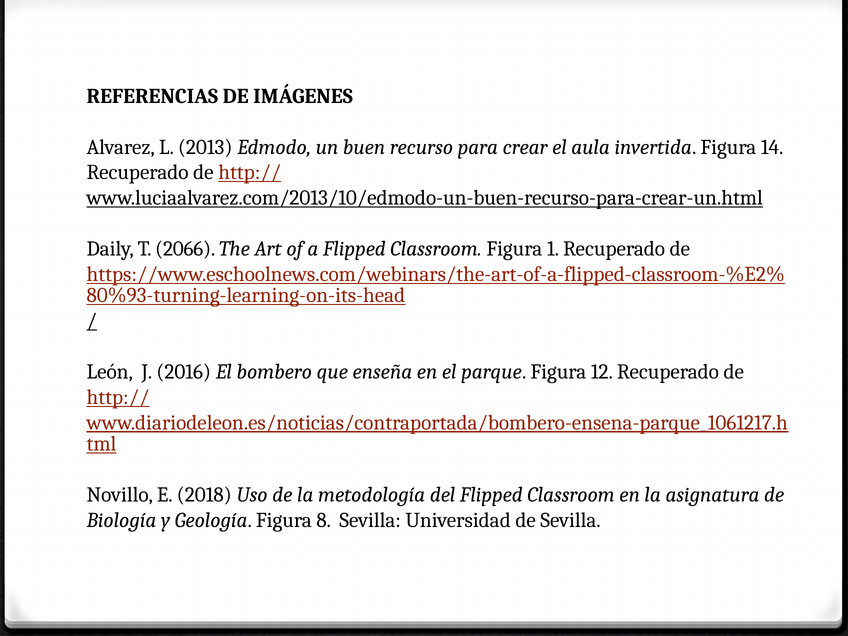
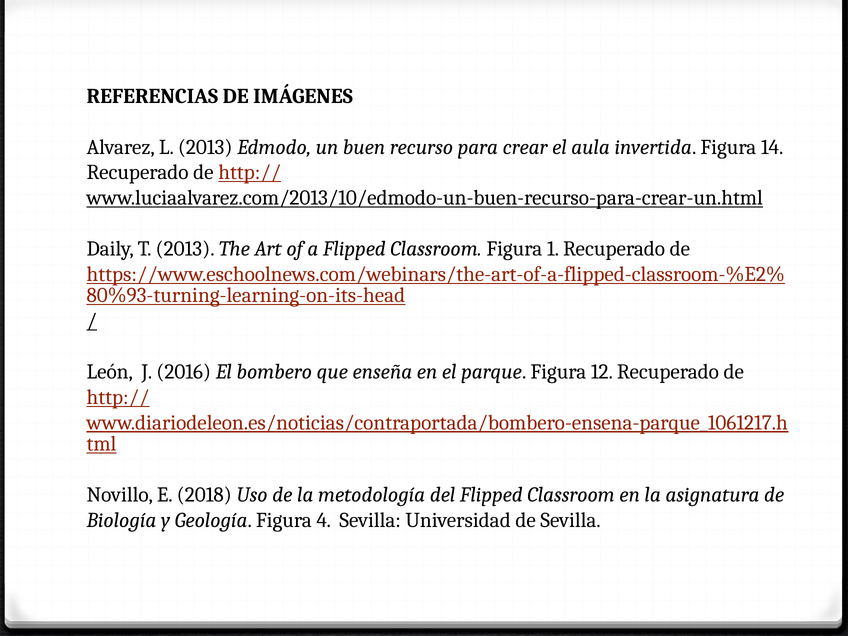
T 2066: 2066 -> 2013
8: 8 -> 4
